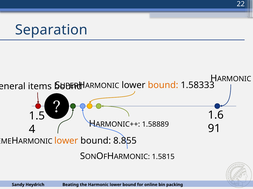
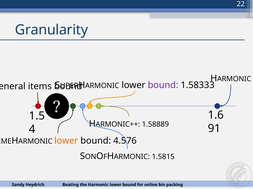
Separation: Separation -> Granularity
bound at (163, 85) colour: orange -> purple
8.855: 8.855 -> 4.576
